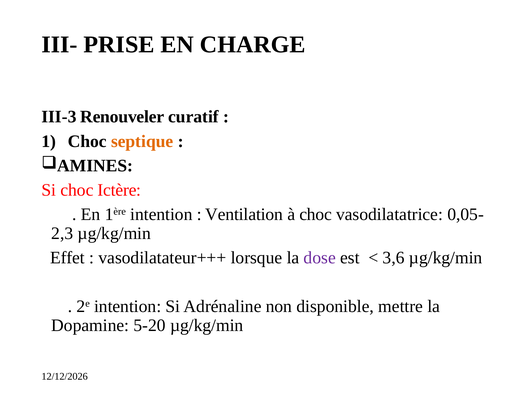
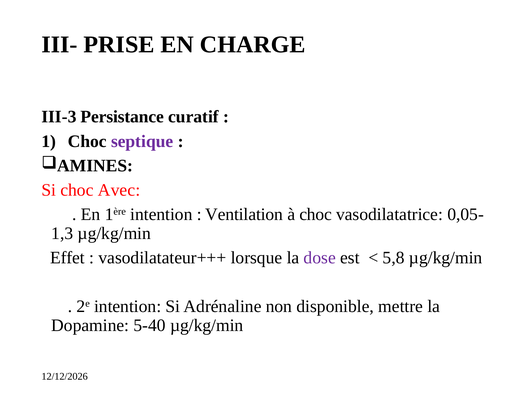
Renouveler: Renouveler -> Persistance
septique colour: orange -> purple
Ictère: Ictère -> Avec
2,3: 2,3 -> 1,3
3,6: 3,6 -> 5,8
5-20: 5-20 -> 5-40
